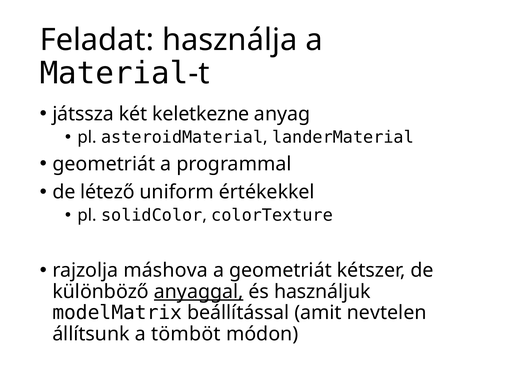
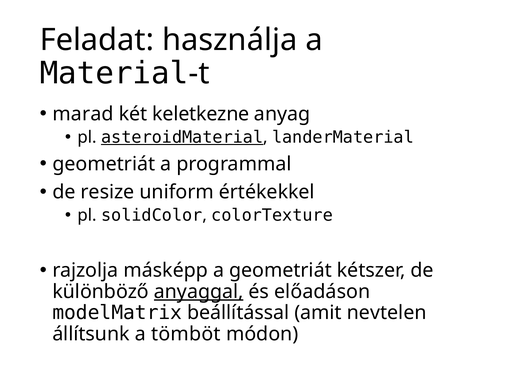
játssza: játssza -> marad
asteroidMaterial underline: none -> present
létező: létező -> resize
máshova: máshova -> másképp
használjuk: használjuk -> előadáson
